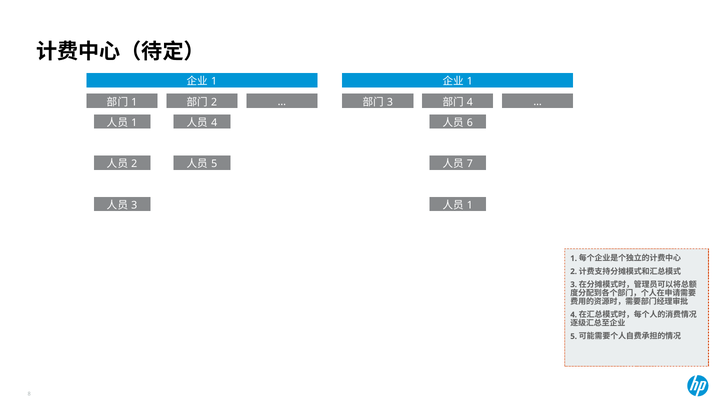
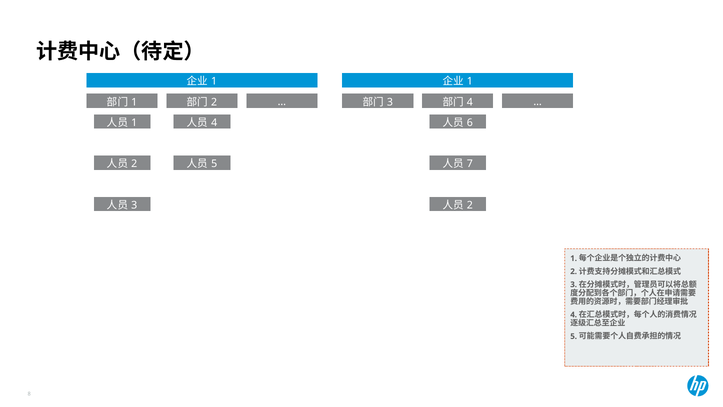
1 at (470, 205): 1 -> 2
